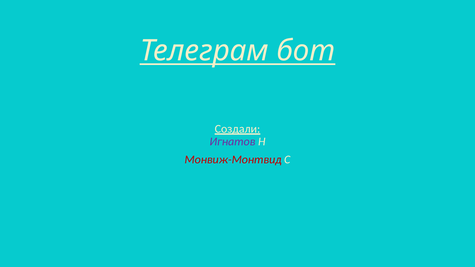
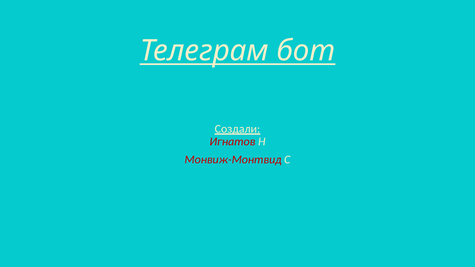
Игнатов colour: purple -> red
